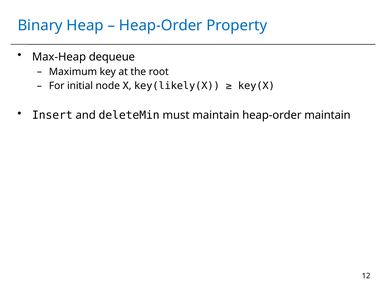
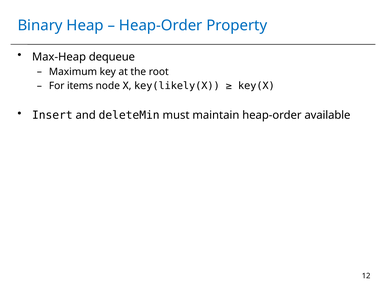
initial: initial -> items
heap-order maintain: maintain -> available
